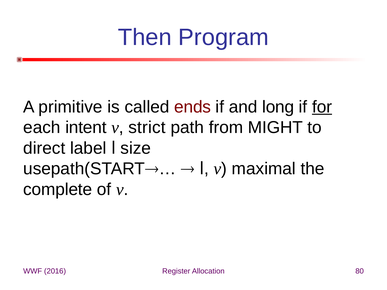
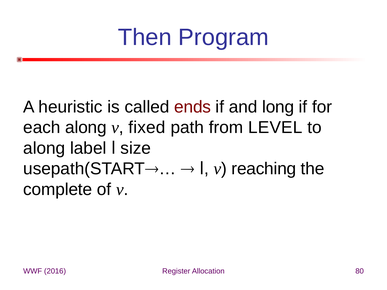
primitive: primitive -> heuristic
for underline: present -> none
each intent: intent -> along
strict: strict -> fixed
MIGHT: MIGHT -> LEVEL
direct at (44, 148): direct -> along
maximal: maximal -> reaching
